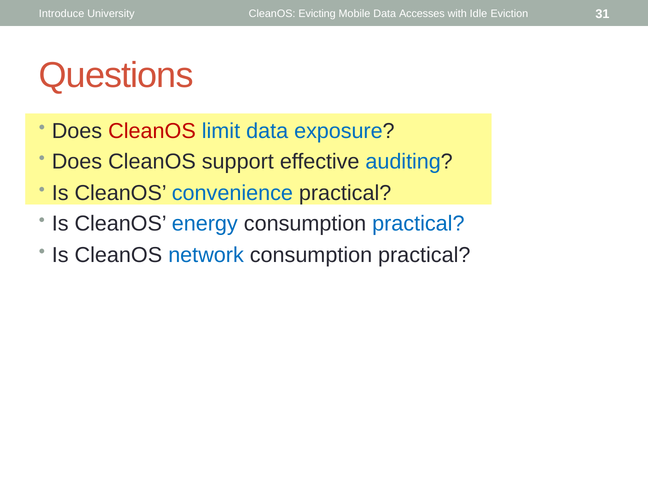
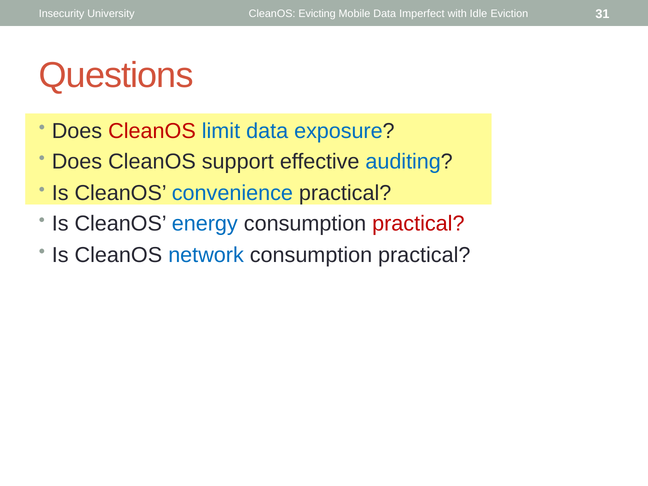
Introduce: Introduce -> Insecurity
Accesses: Accesses -> Imperfect
practical at (418, 224) colour: blue -> red
